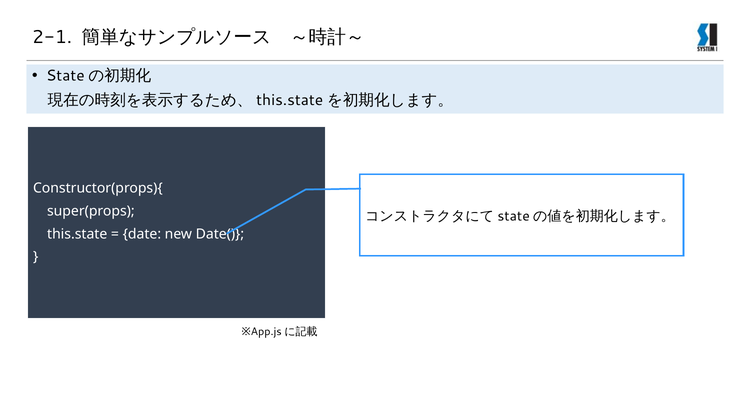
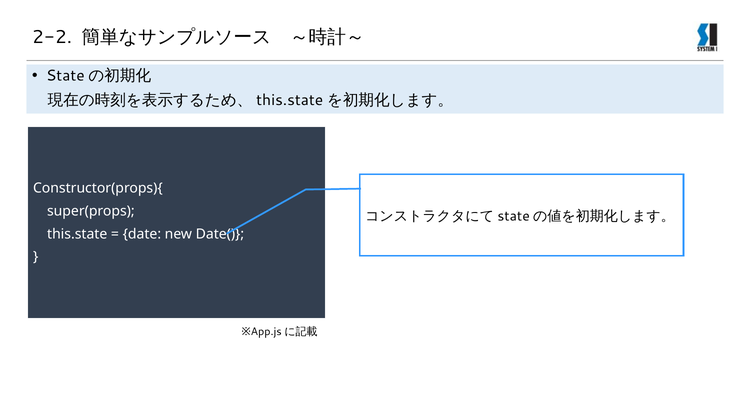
2-1: 2-1 -> 2-2
